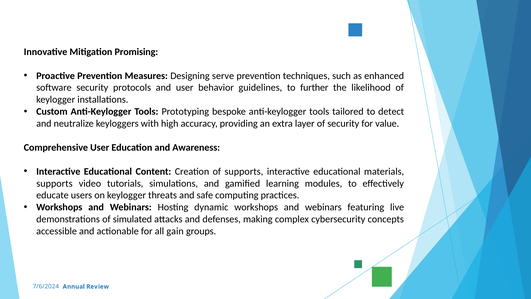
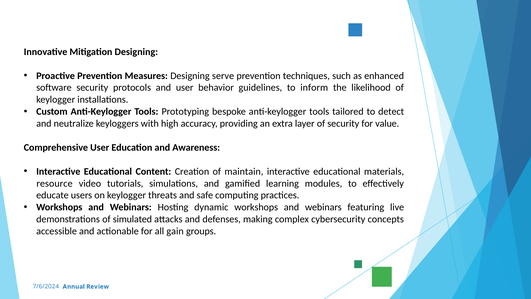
Mitigation Promising: Promising -> Designing
further: further -> inform
of supports: supports -> maintain
supports at (55, 183): supports -> resource
